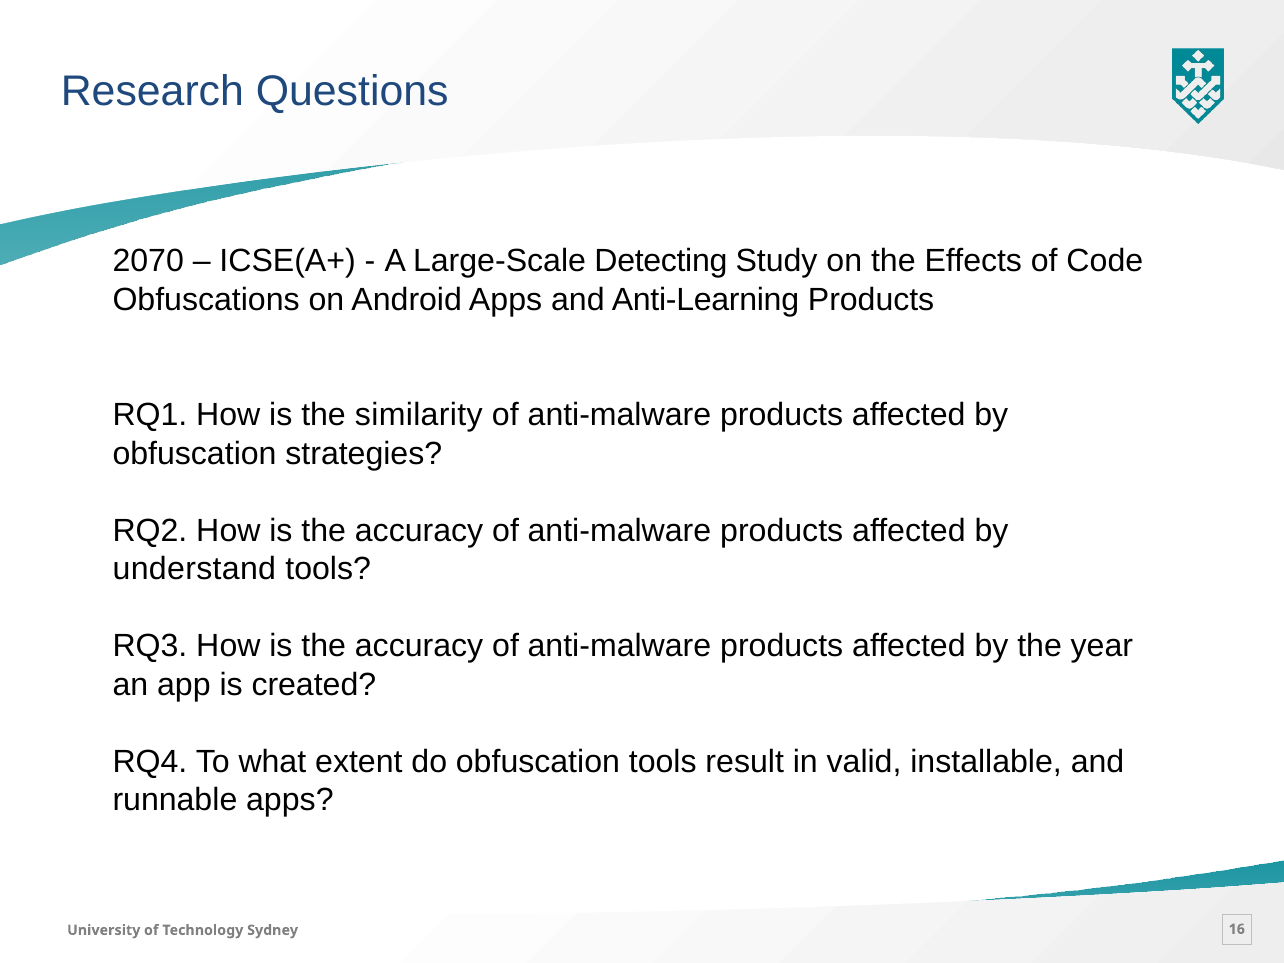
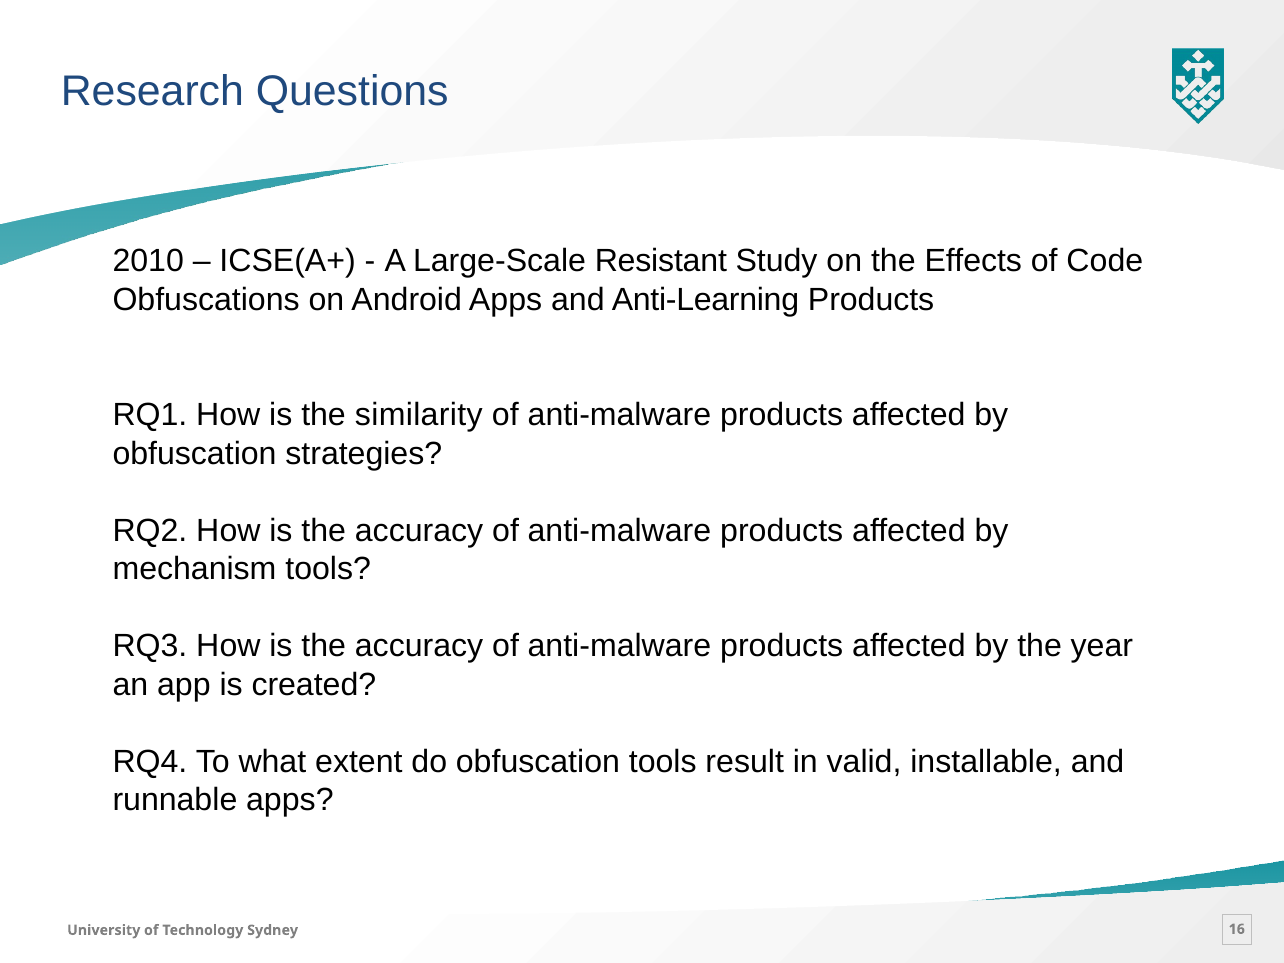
2070: 2070 -> 2010
Detecting: Detecting -> Resistant
understand: understand -> mechanism
